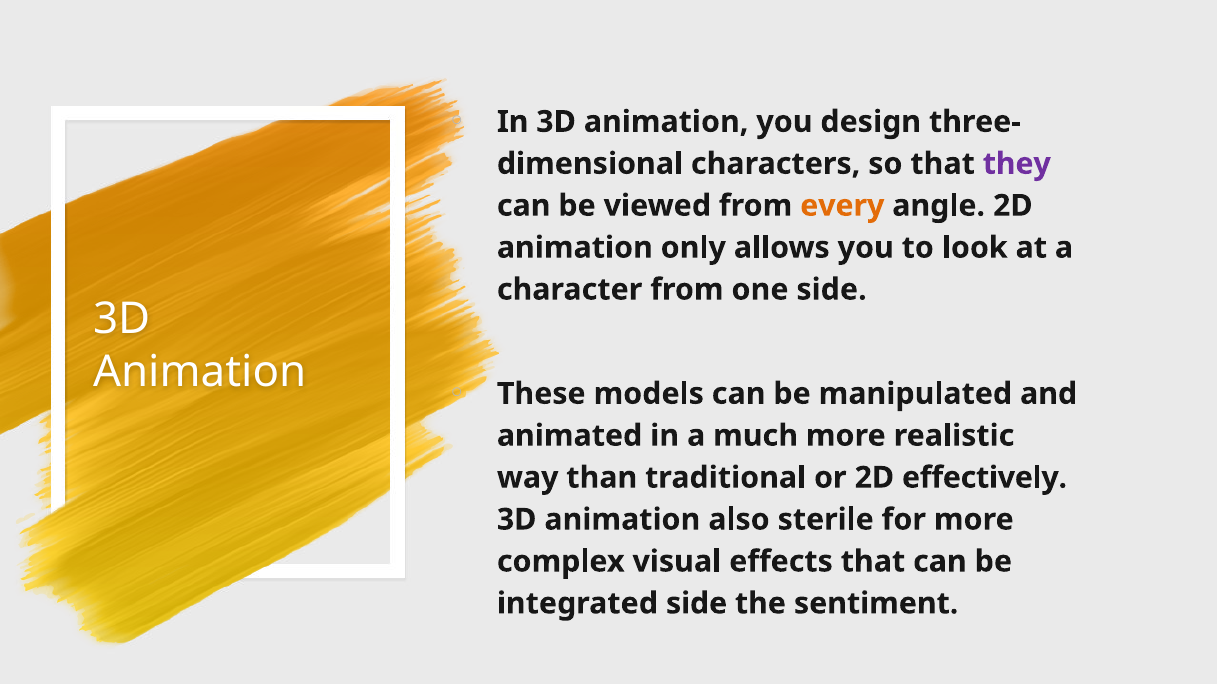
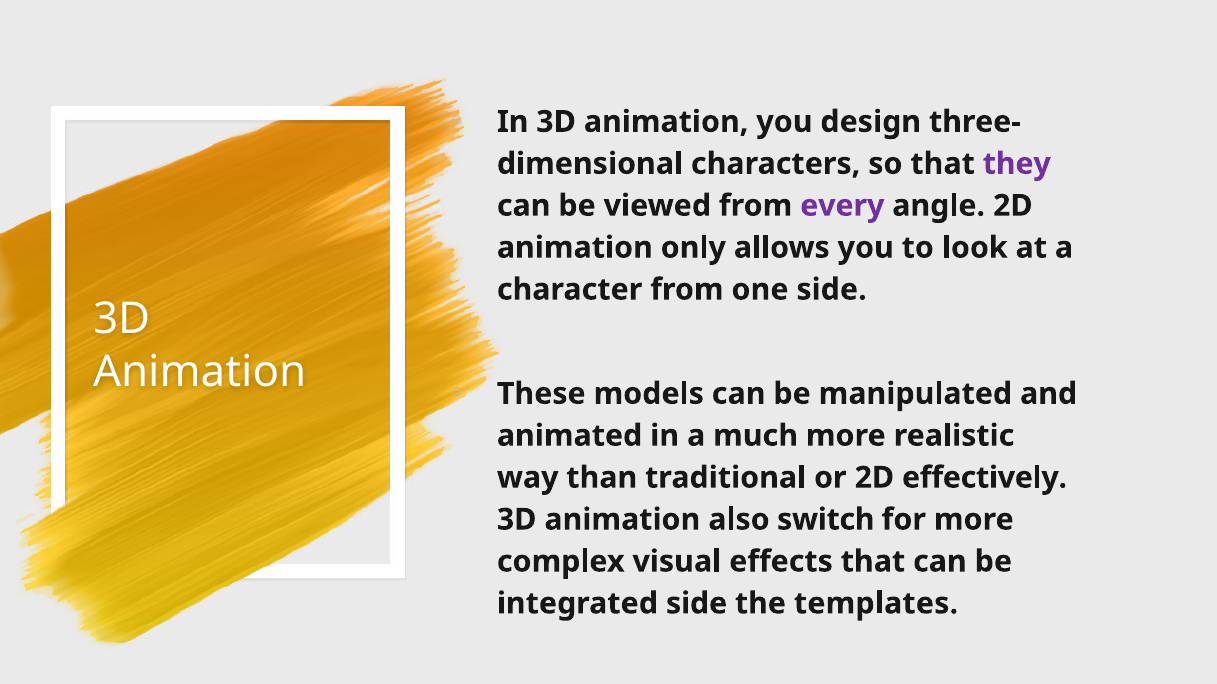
every colour: orange -> purple
sterile: sterile -> switch
sentiment: sentiment -> templates
